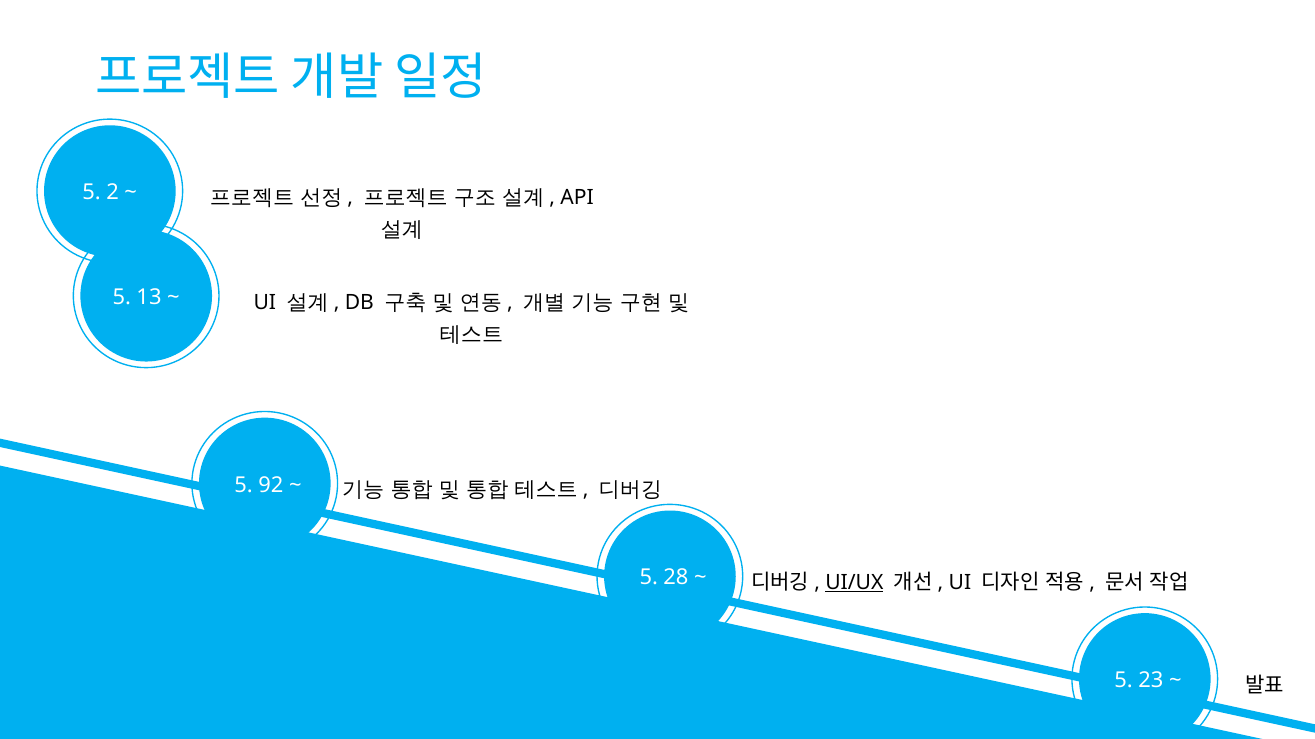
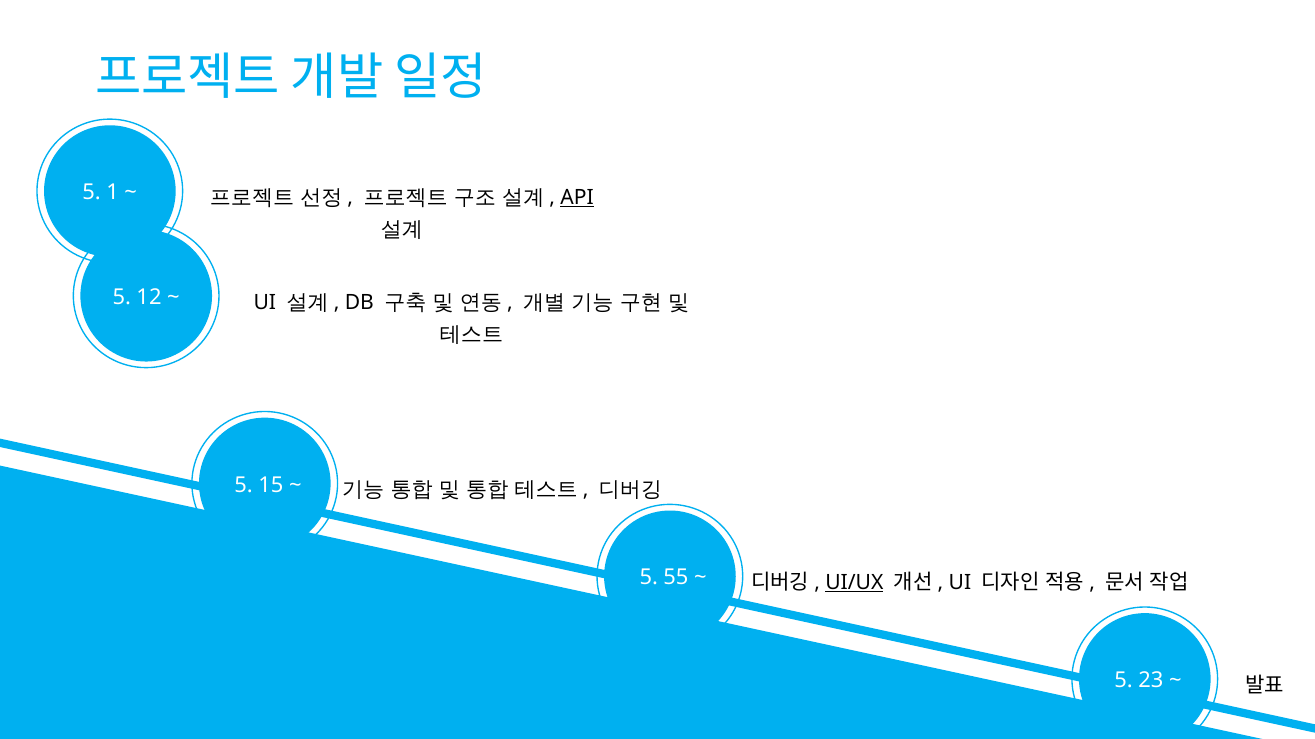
2: 2 -> 1
API underline: none -> present
13: 13 -> 12
92: 92 -> 15
28: 28 -> 55
